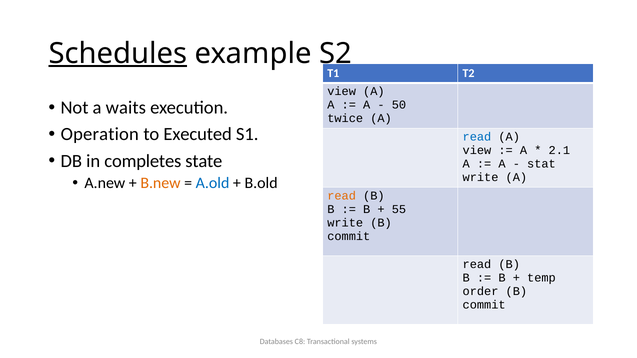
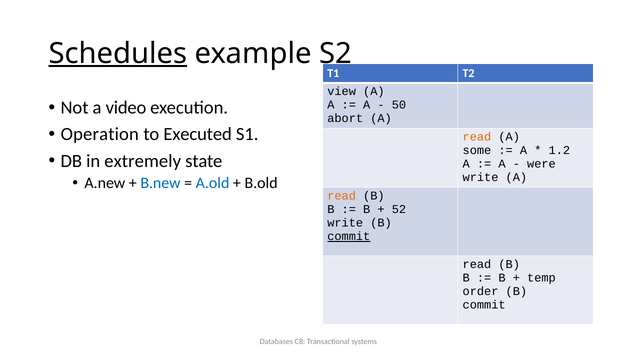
waits: waits -> video
twice: twice -> abort
read at (477, 137) colour: blue -> orange
view at (477, 150): view -> some
2.1: 2.1 -> 1.2
completes: completes -> extremely
stat: stat -> were
B.new colour: orange -> blue
55: 55 -> 52
commit at (349, 237) underline: none -> present
